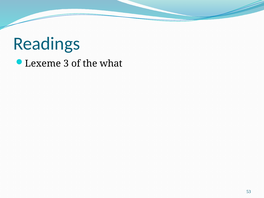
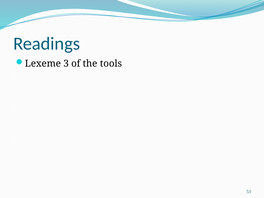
what: what -> tools
